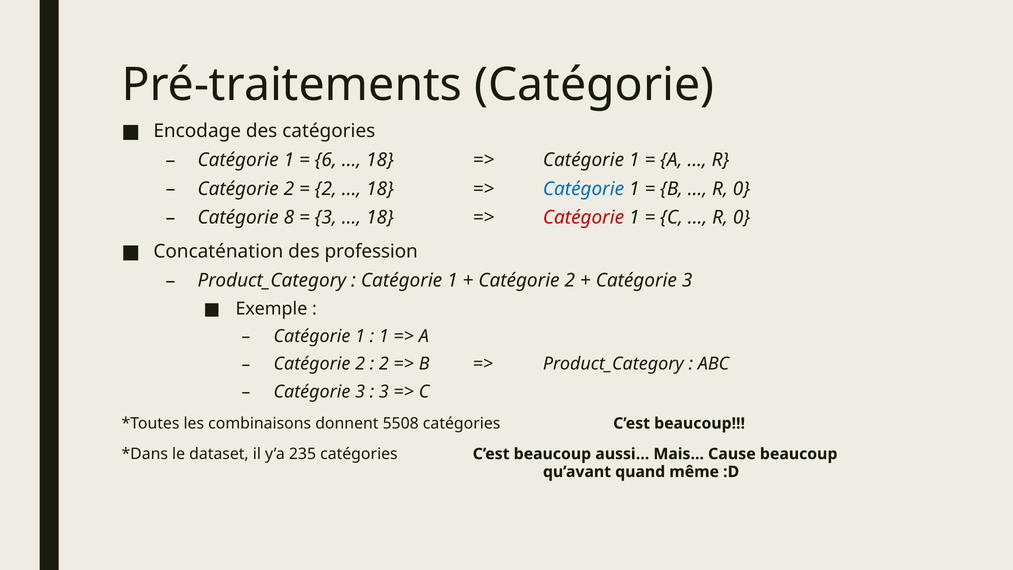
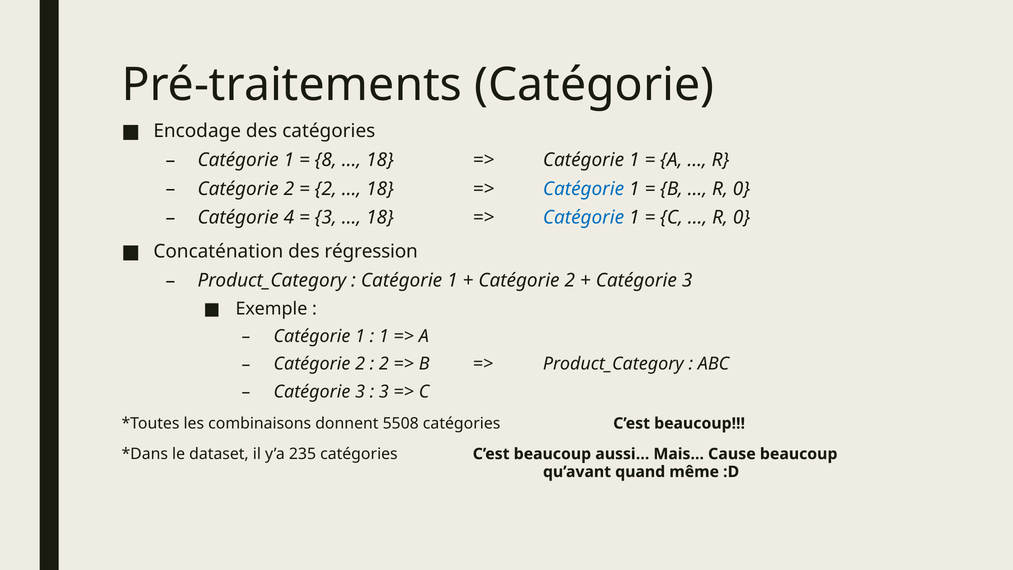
6: 6 -> 8
8: 8 -> 4
Catégorie at (584, 217) colour: red -> blue
profession: profession -> régression
